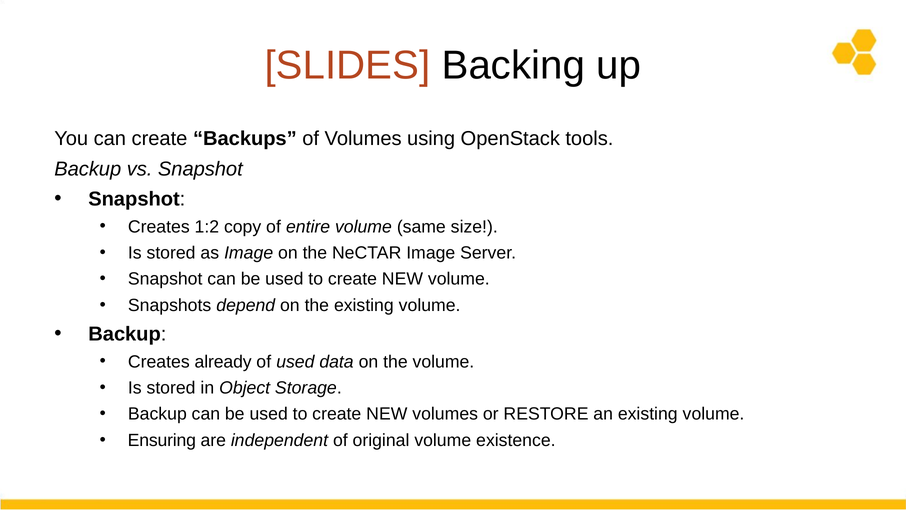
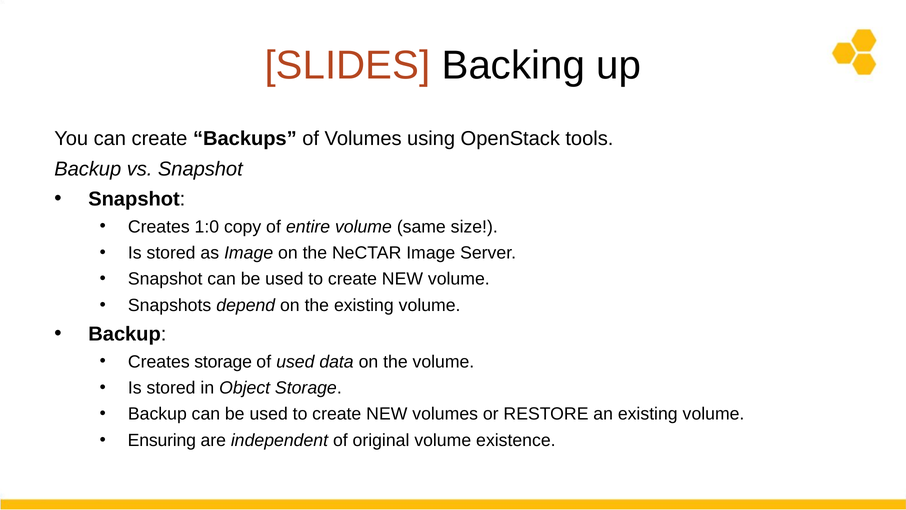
1:2: 1:2 -> 1:0
Creates already: already -> storage
